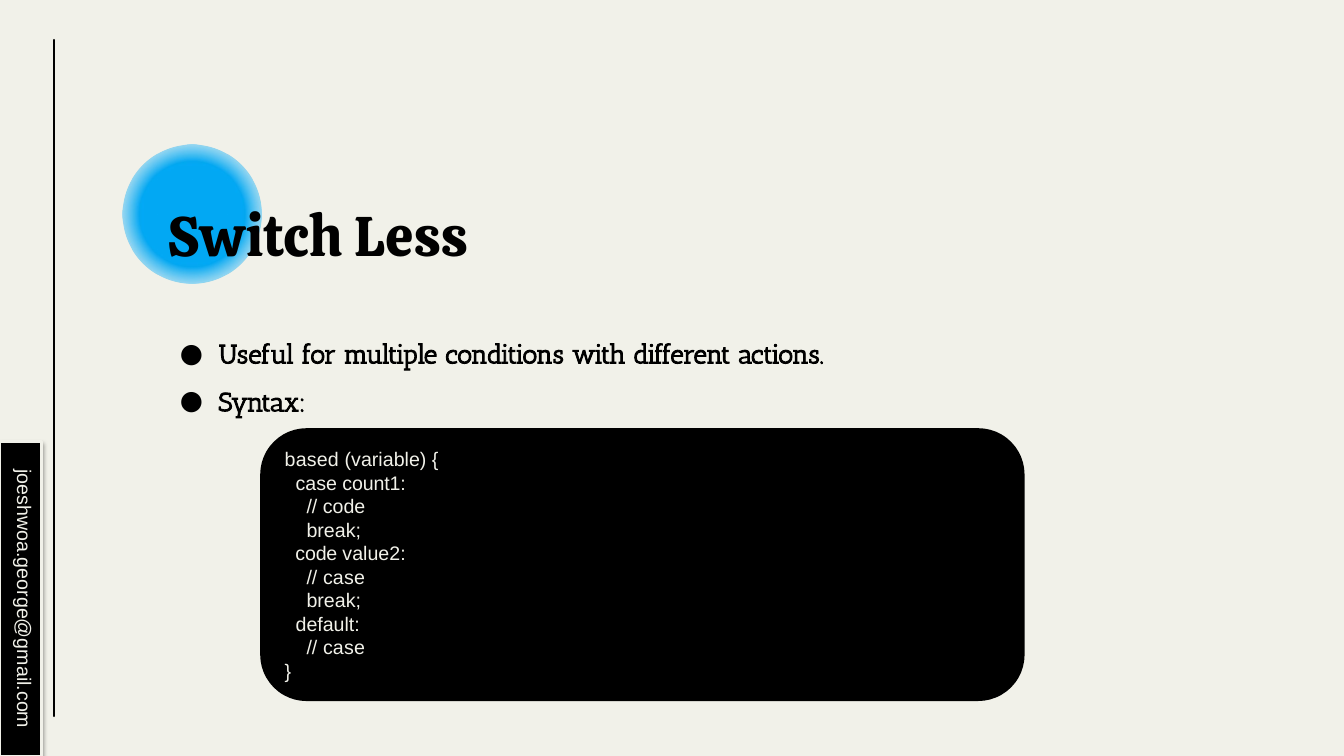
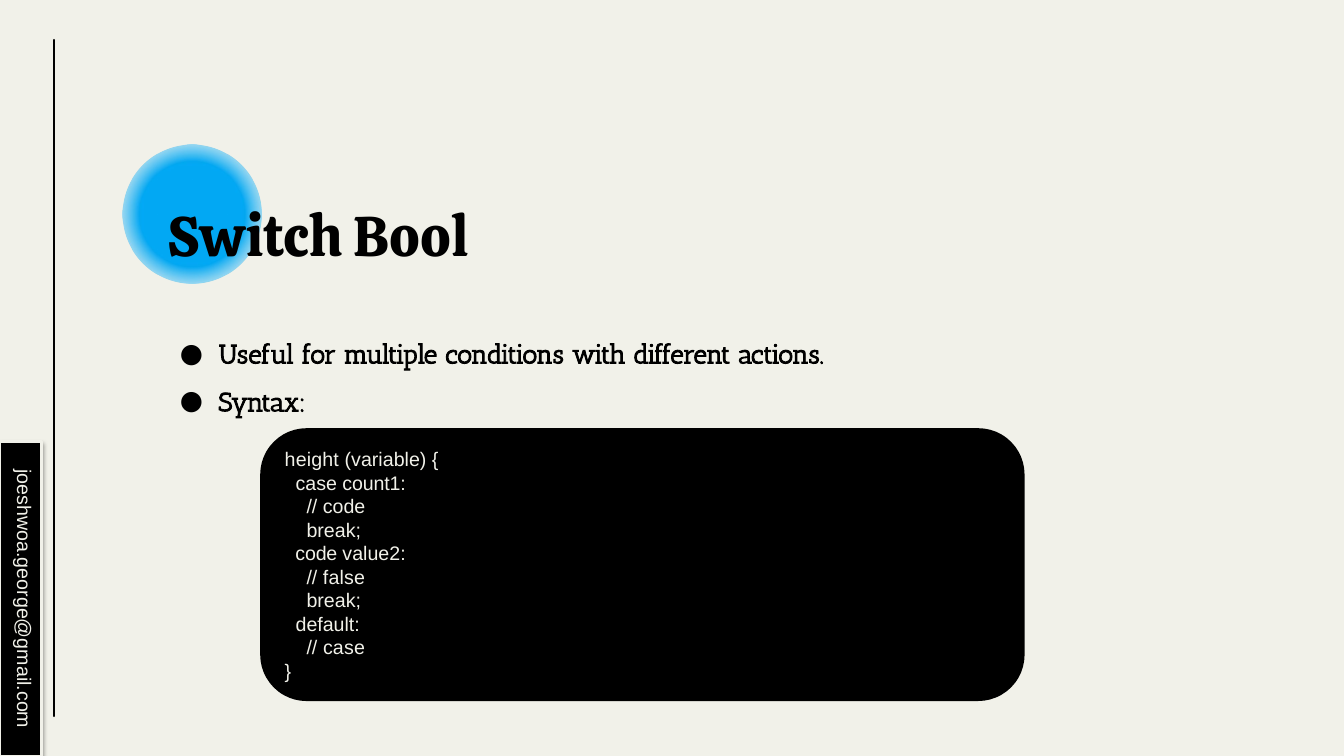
Less: Less -> Bool
based: based -> height
case at (344, 578): case -> false
